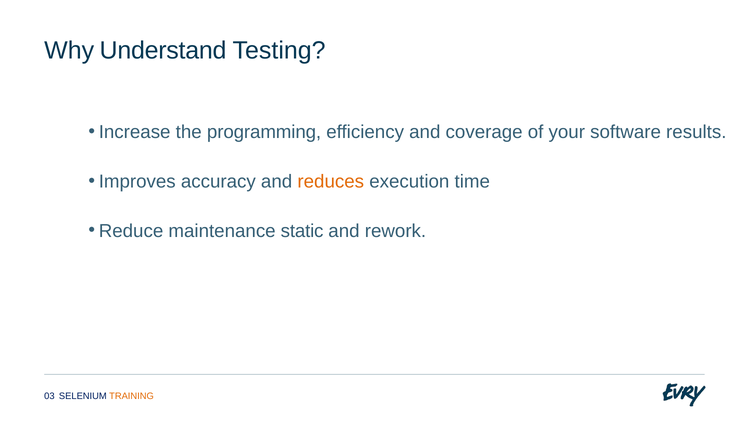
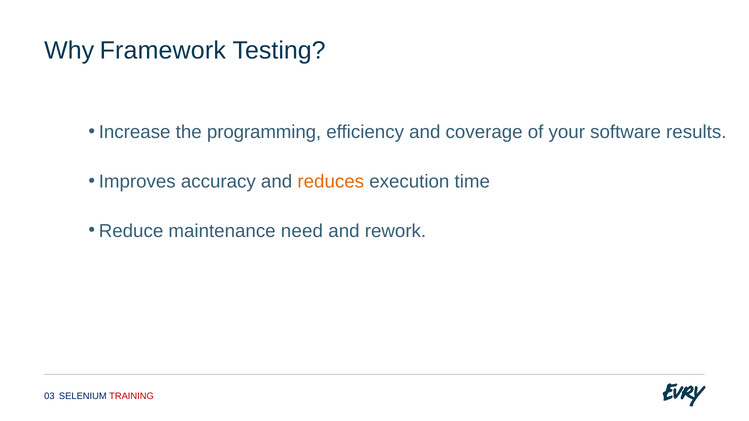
Understand: Understand -> Framework
static: static -> need
TRAINING colour: orange -> red
